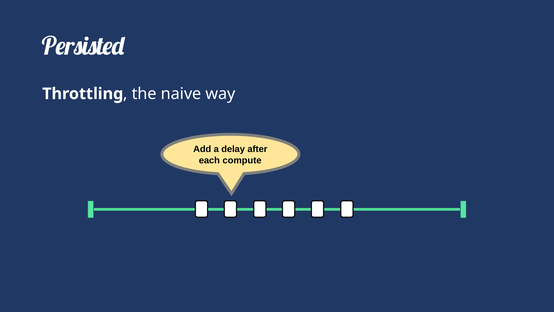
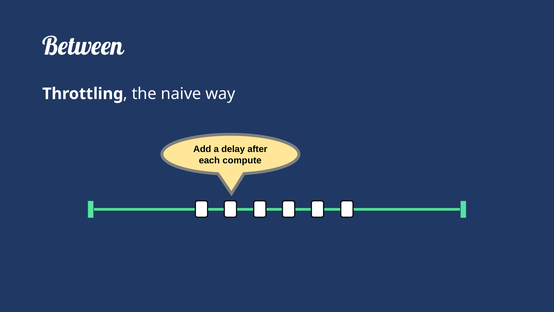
Persisted: Persisted -> Between
